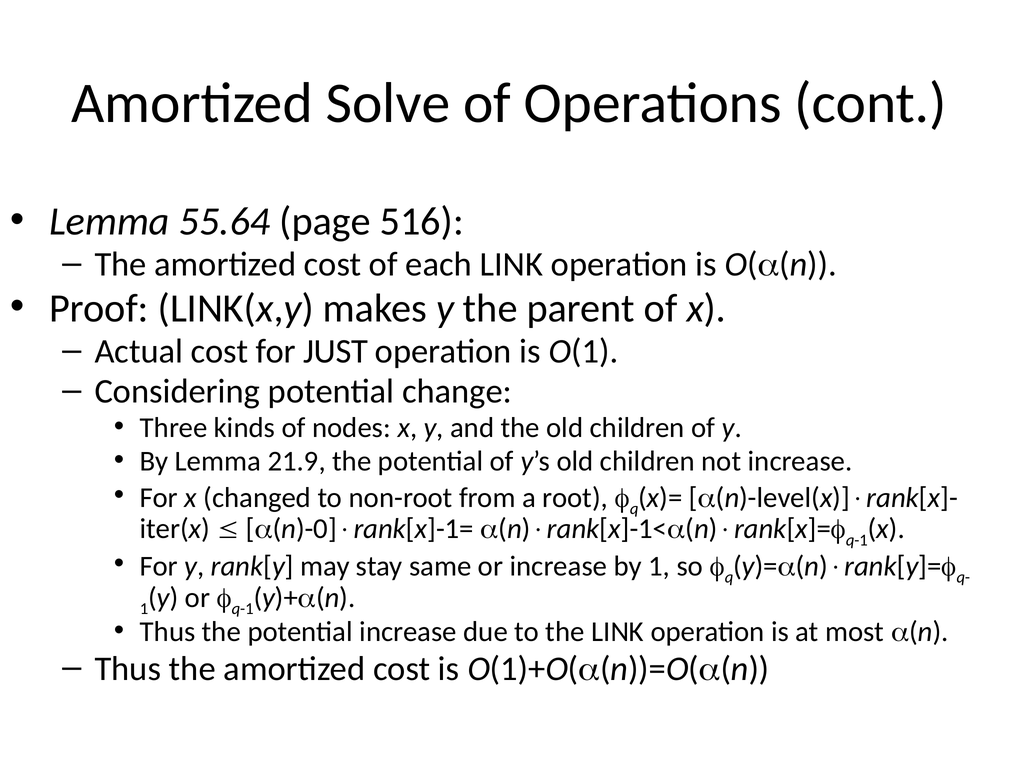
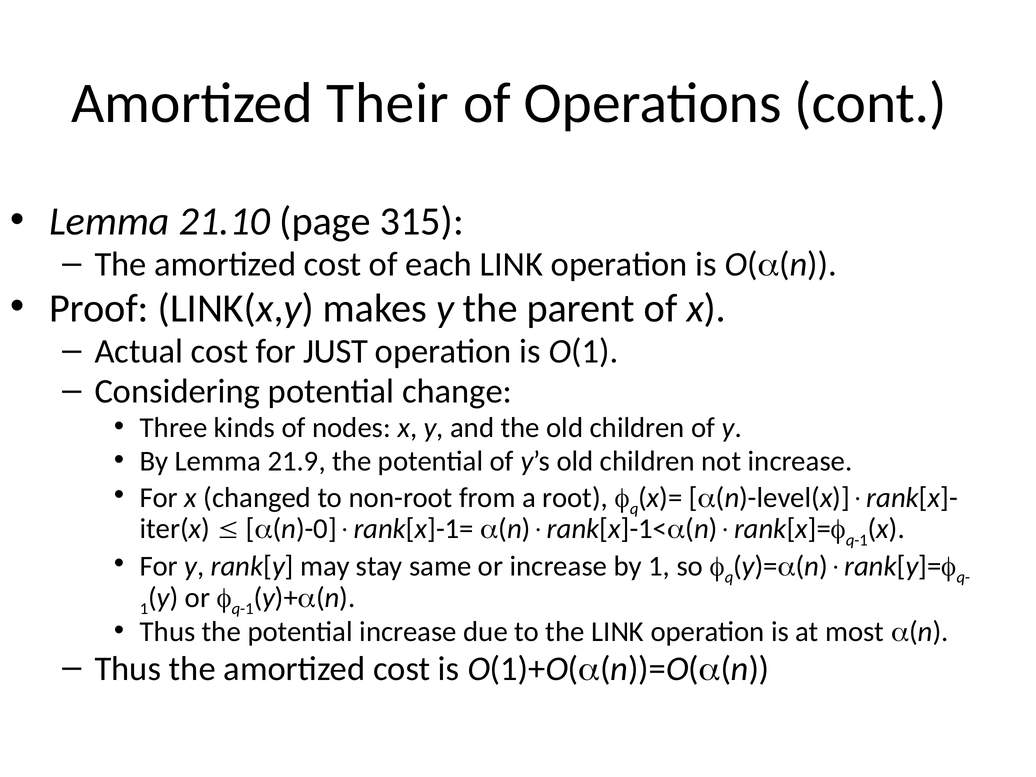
Solve: Solve -> Their
55.64: 55.64 -> 21.10
516: 516 -> 315
